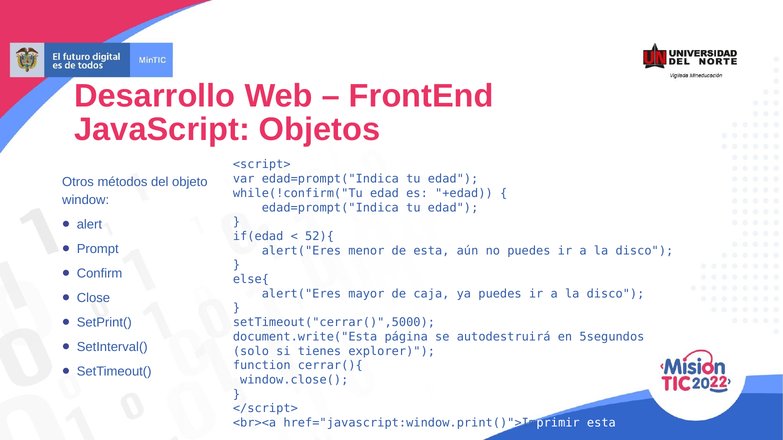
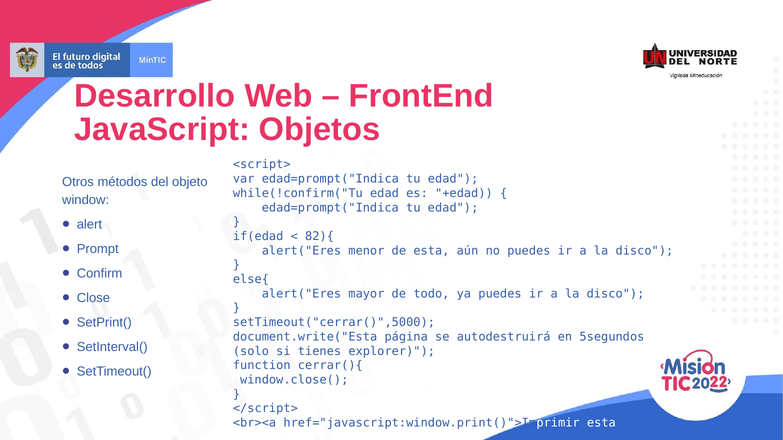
52){: 52){ -> 82){
caja: caja -> todo
